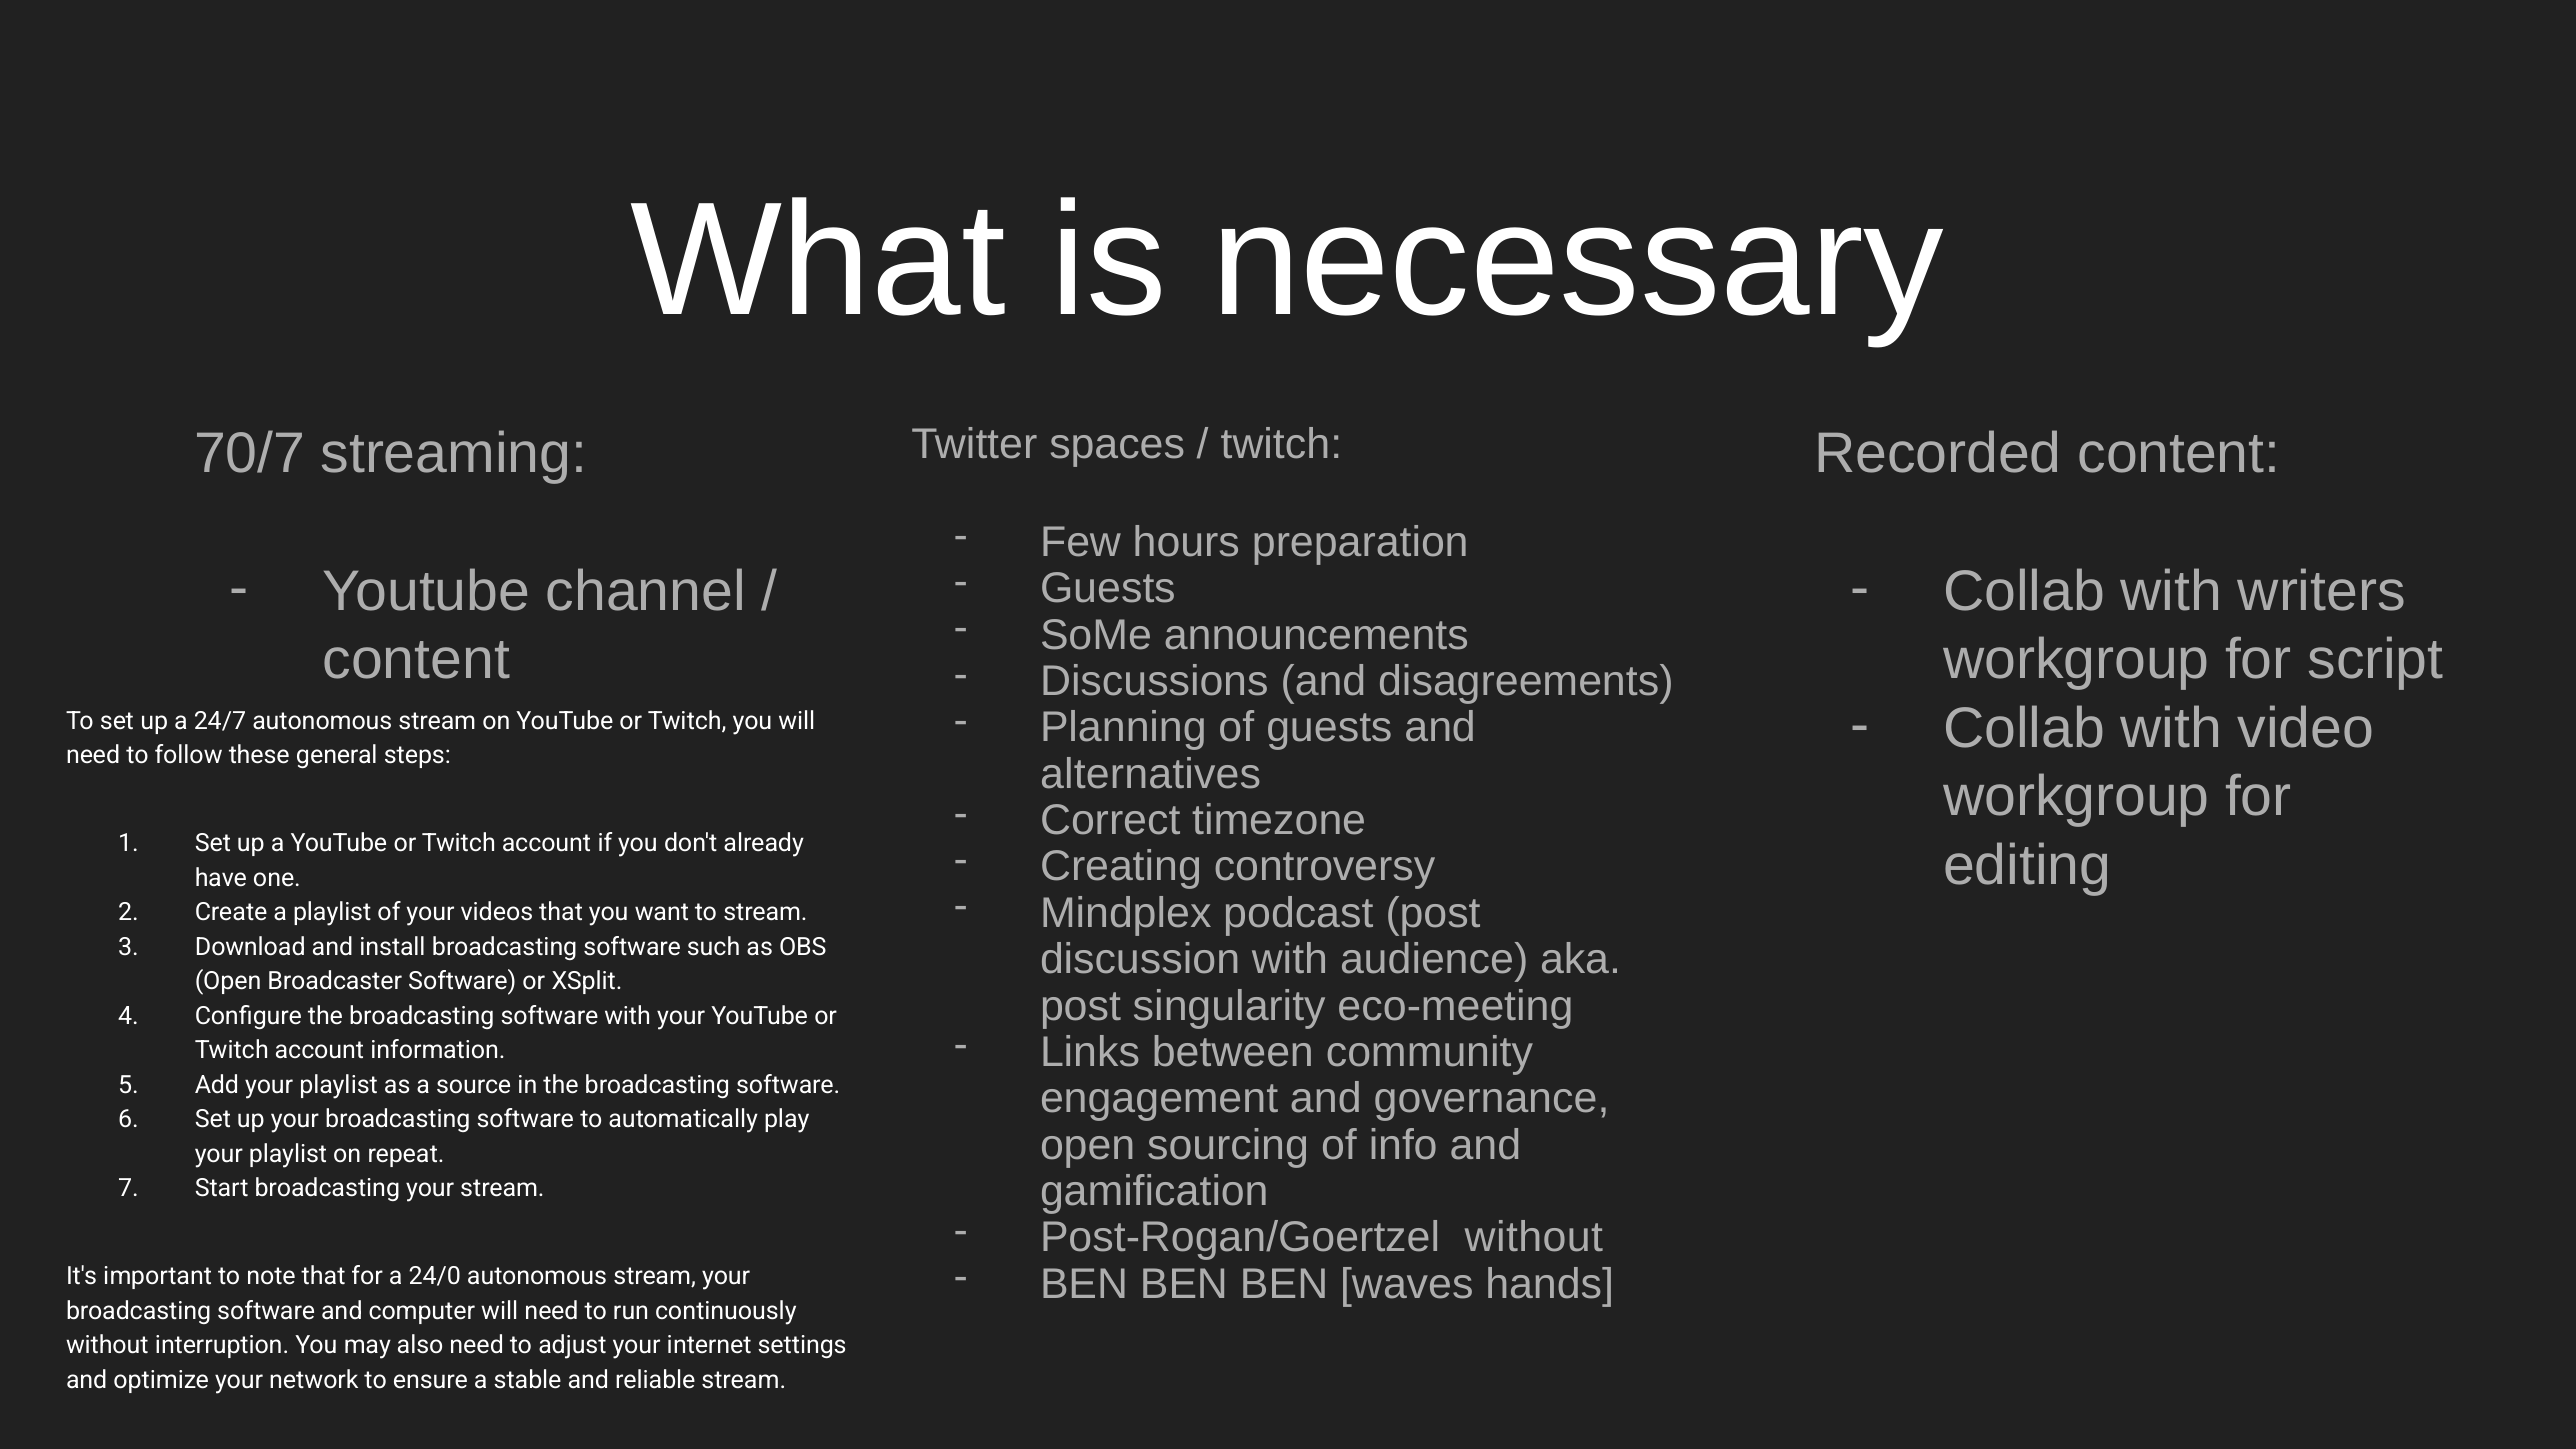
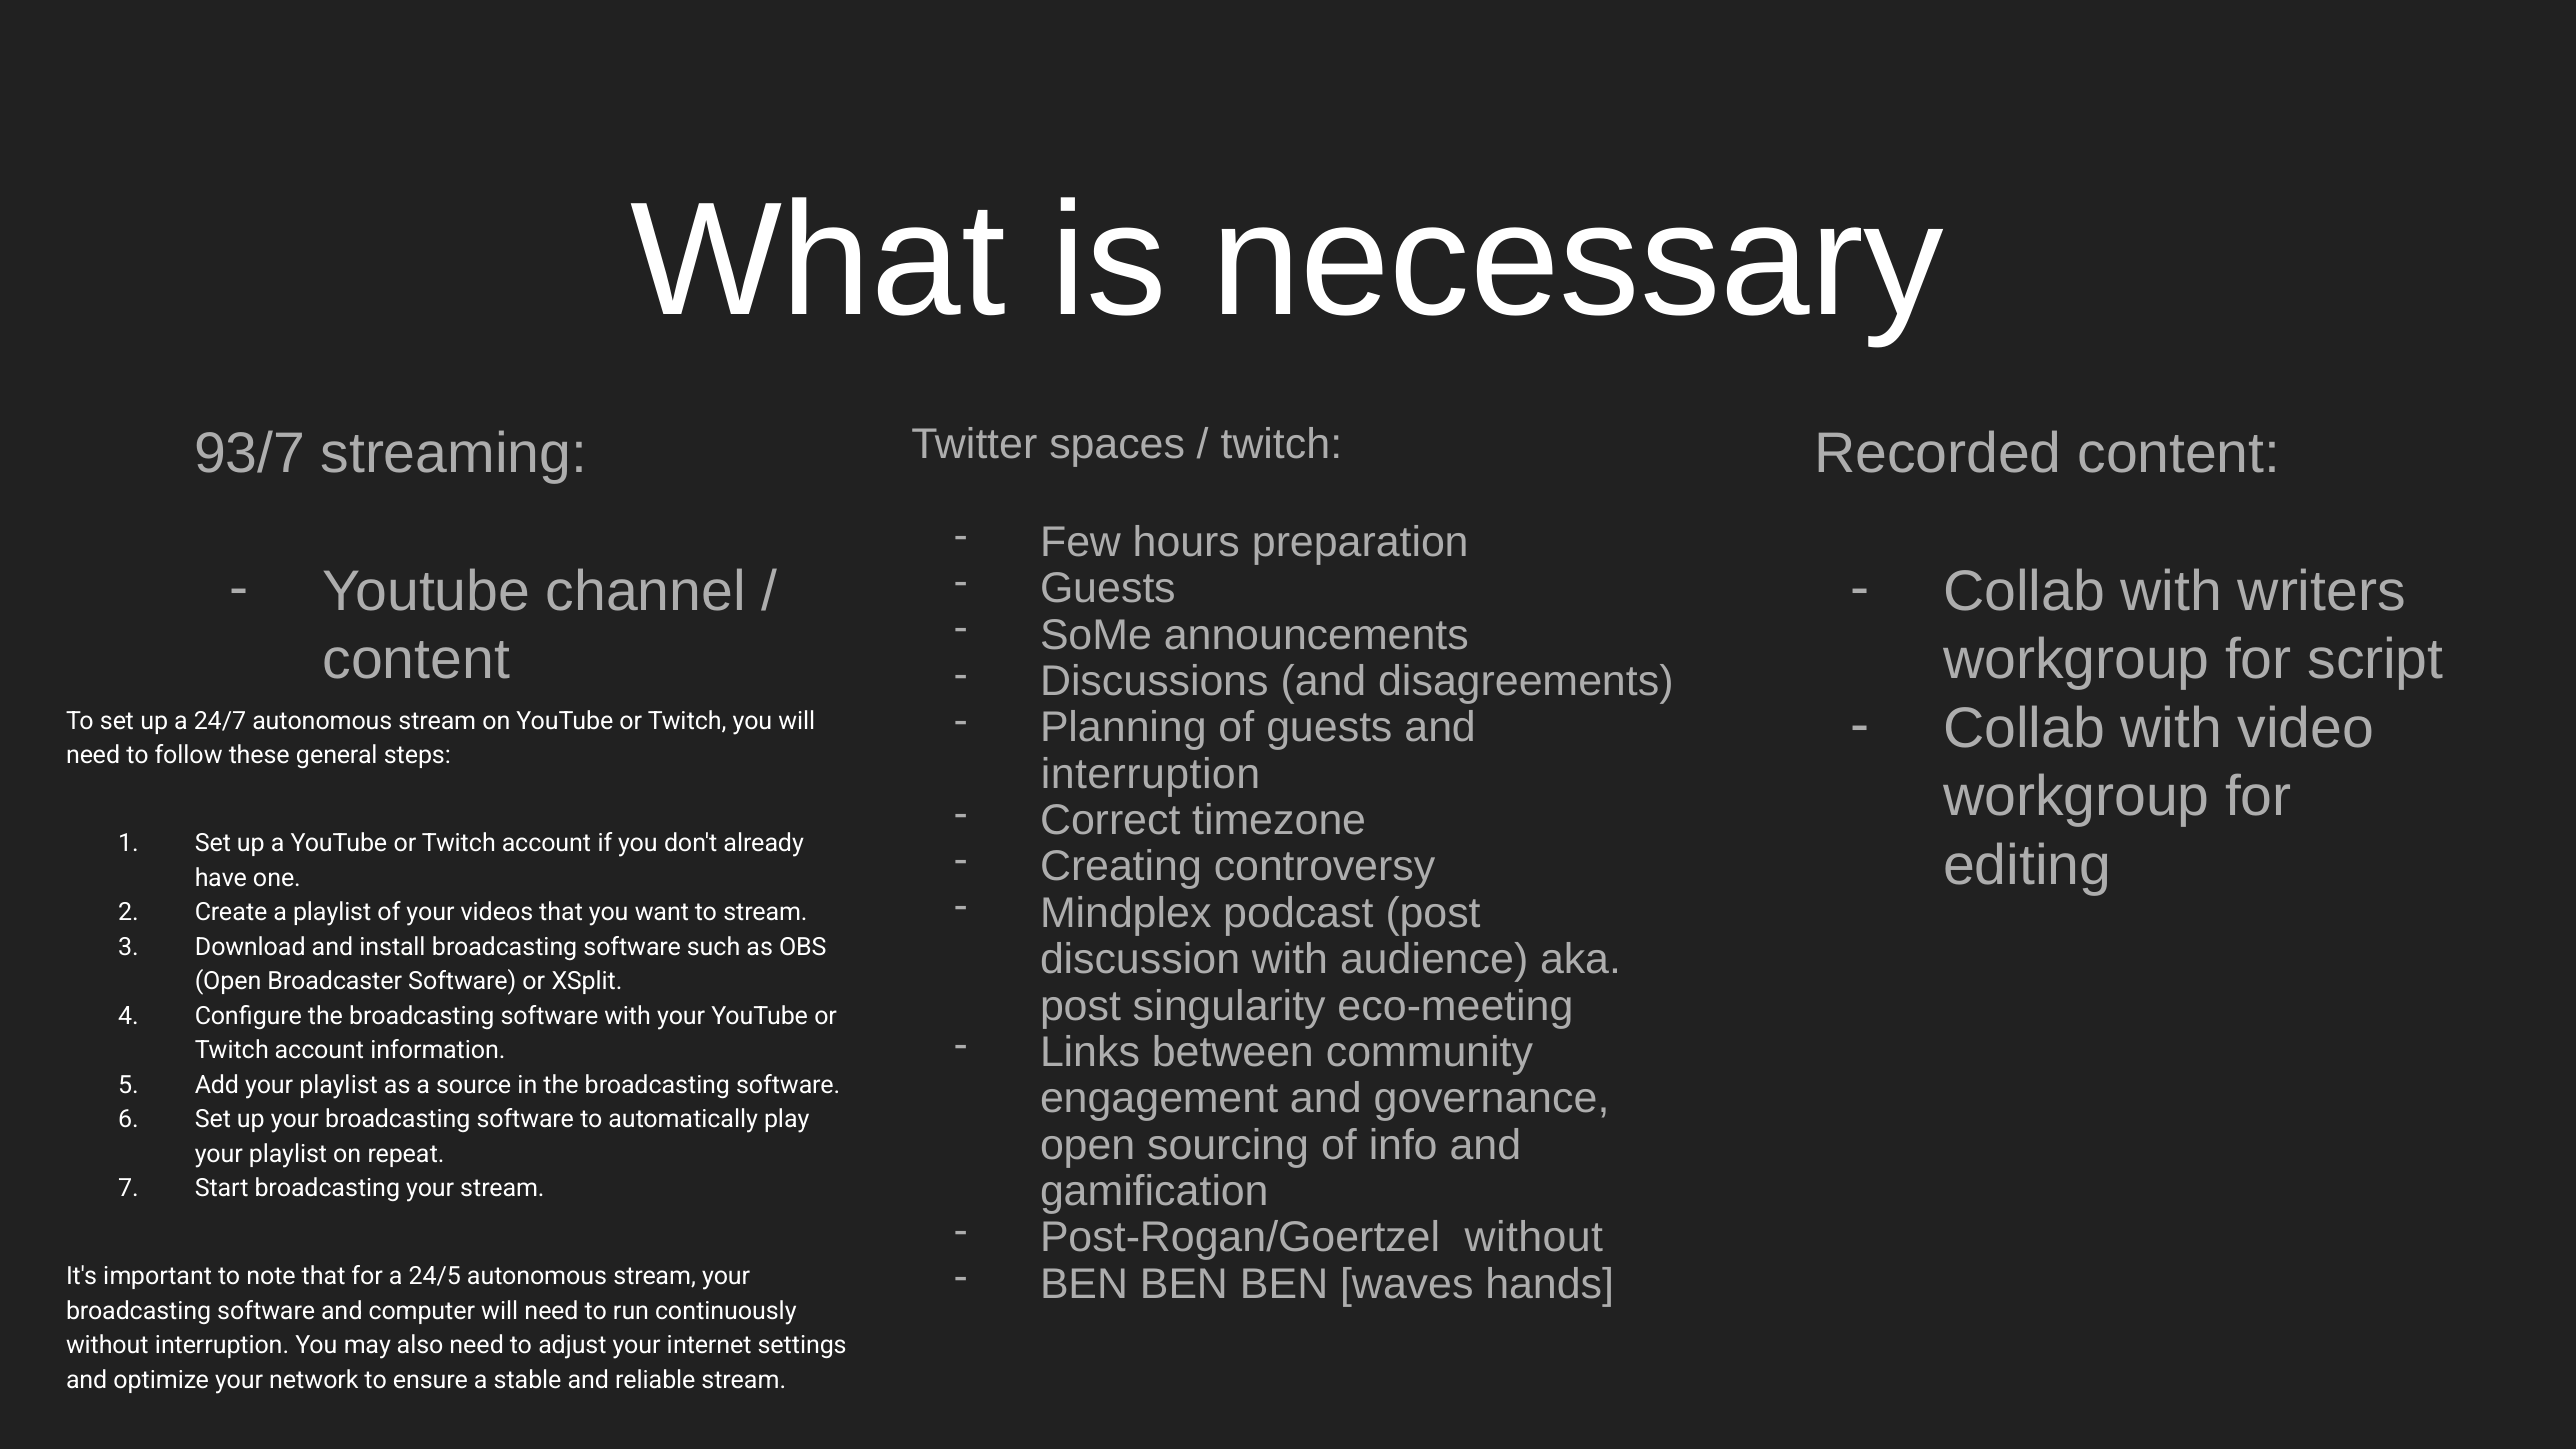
70/7: 70/7 -> 93/7
alternatives at (1151, 774): alternatives -> interruption
24/0: 24/0 -> 24/5
